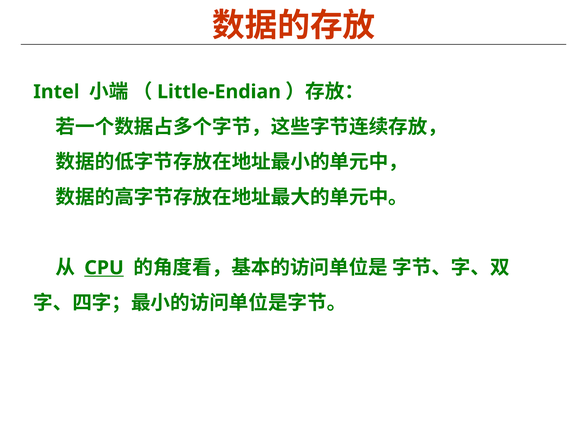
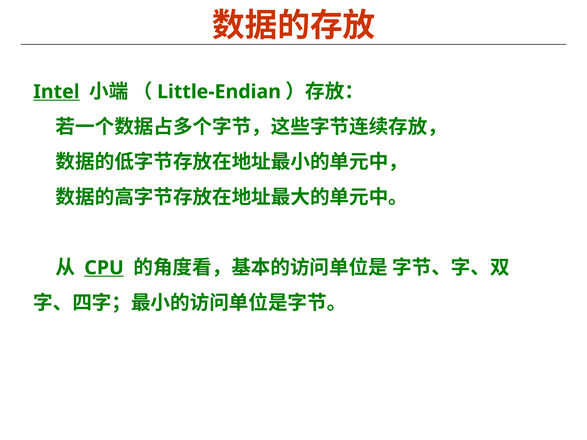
Intel underline: none -> present
